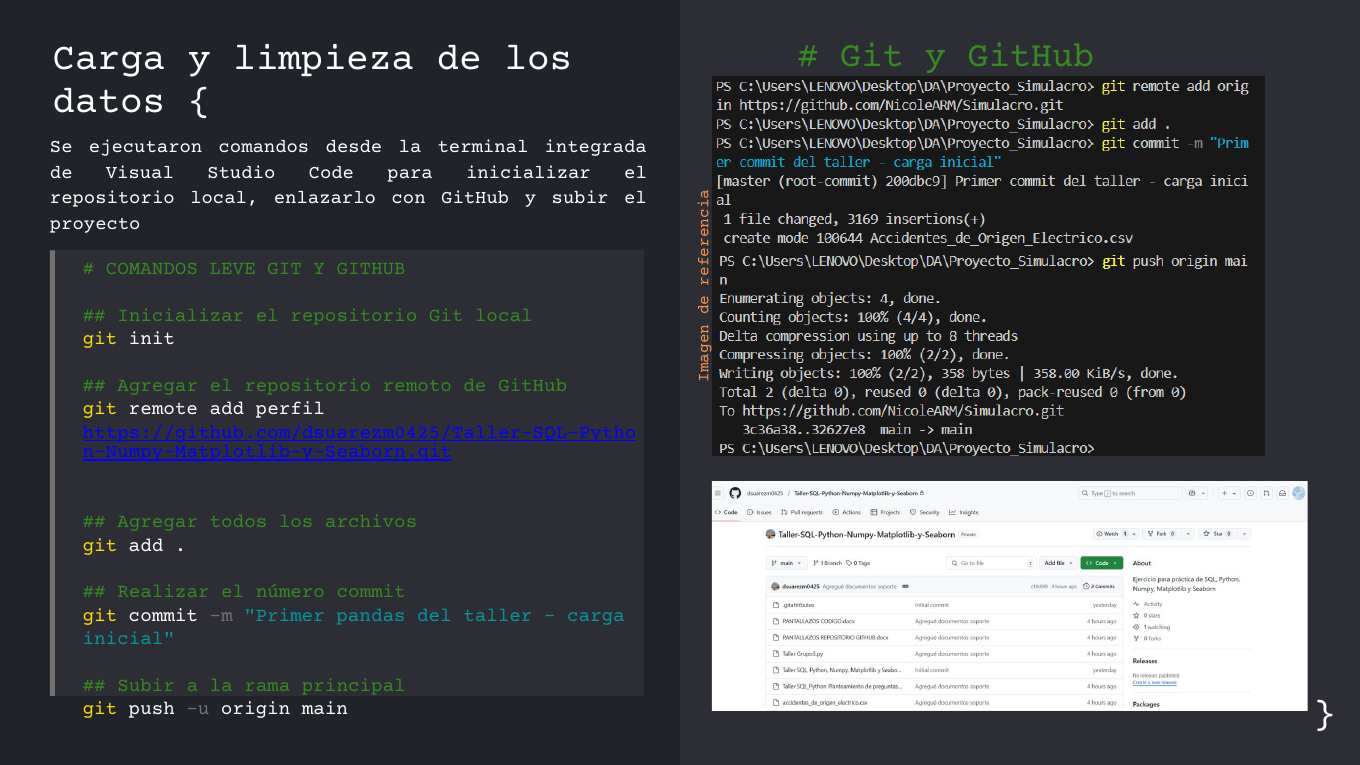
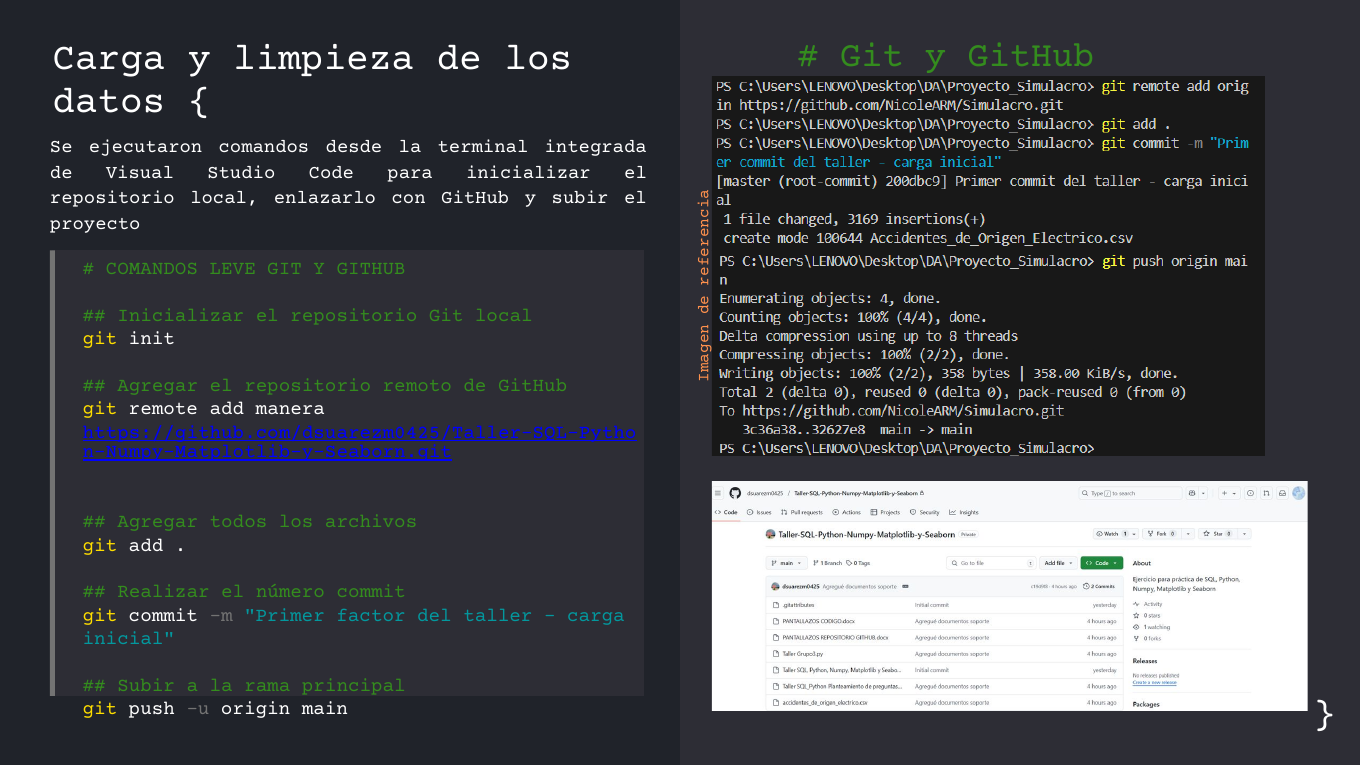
perfil: perfil -> manera
pandas: pandas -> factor
